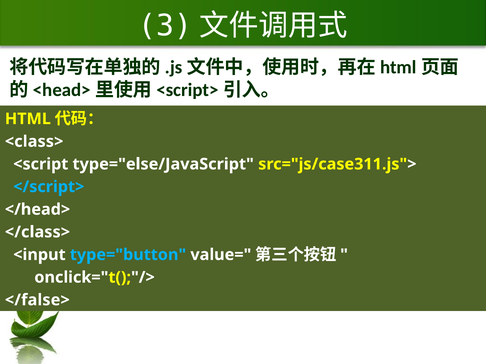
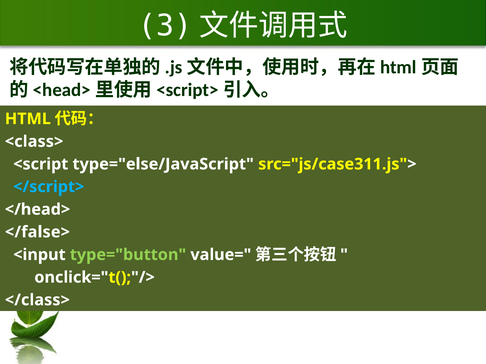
</class>: </class> -> </false>
type="button colour: light blue -> light green
</false>: </false> -> </class>
